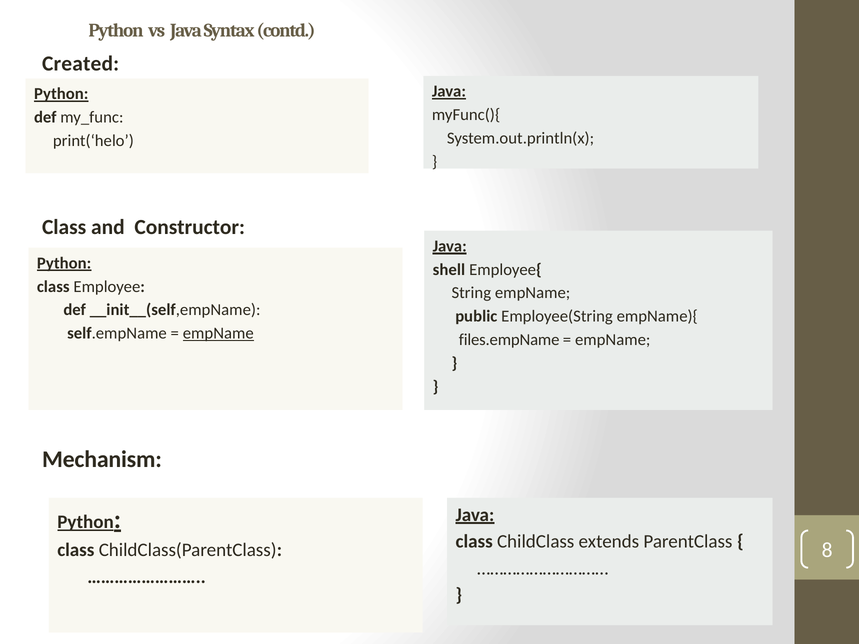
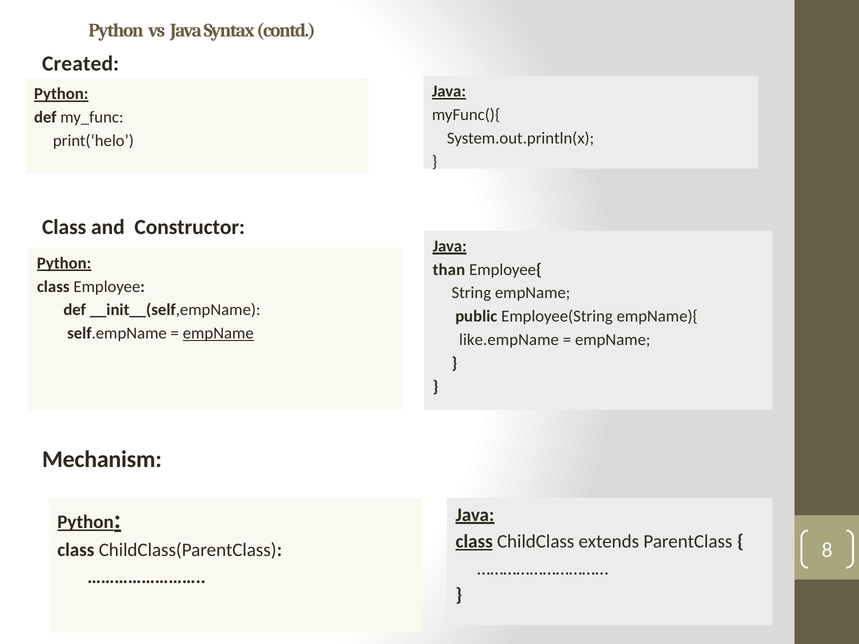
shell: shell -> than
files.empName: files.empName -> like.empName
class at (474, 542) underline: none -> present
